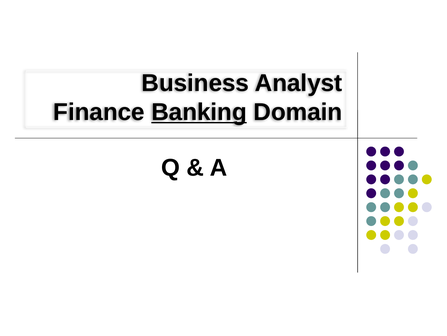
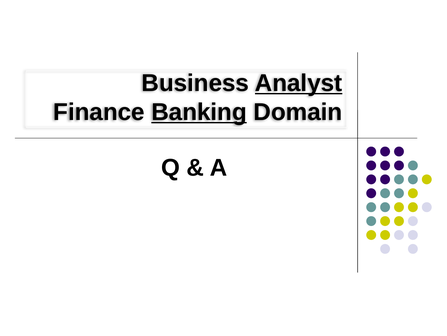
Analyst underline: none -> present
